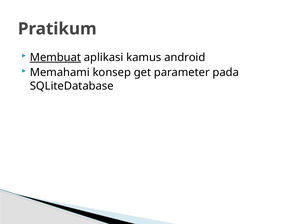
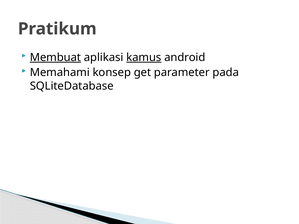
kamus underline: none -> present
